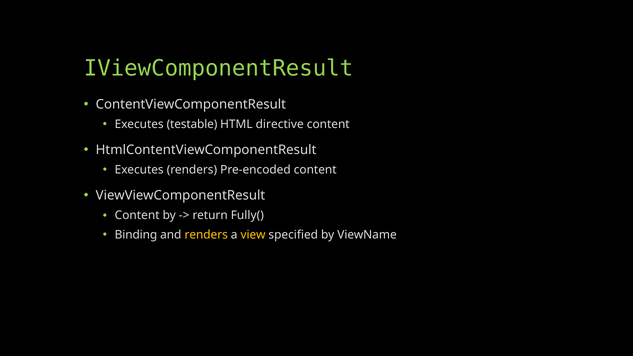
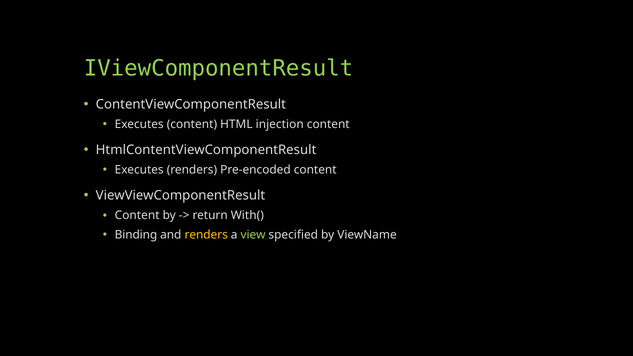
Executes testable: testable -> content
directive: directive -> injection
Fully(: Fully( -> With(
view colour: yellow -> light green
